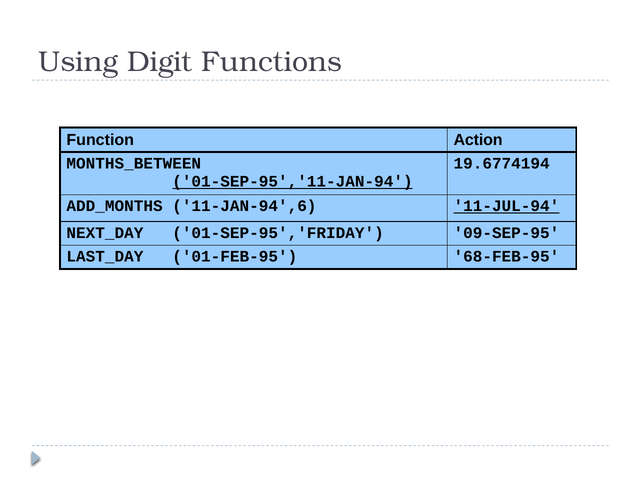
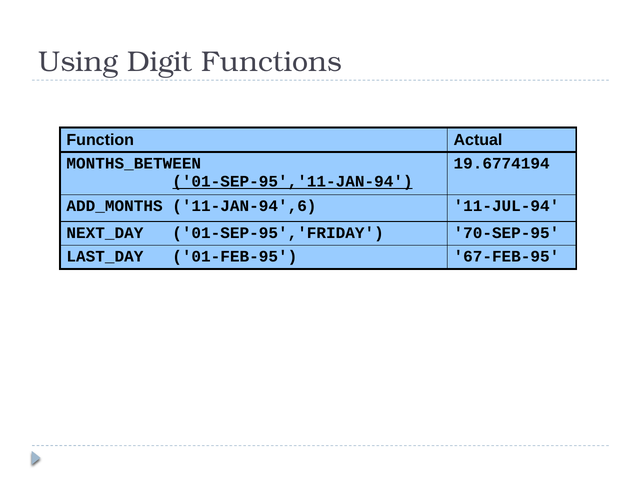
Action: Action -> Actual
11-JUL-94 underline: present -> none
09-SEP-95: 09-SEP-95 -> 70-SEP-95
68-FEB-95: 68-FEB-95 -> 67-FEB-95
